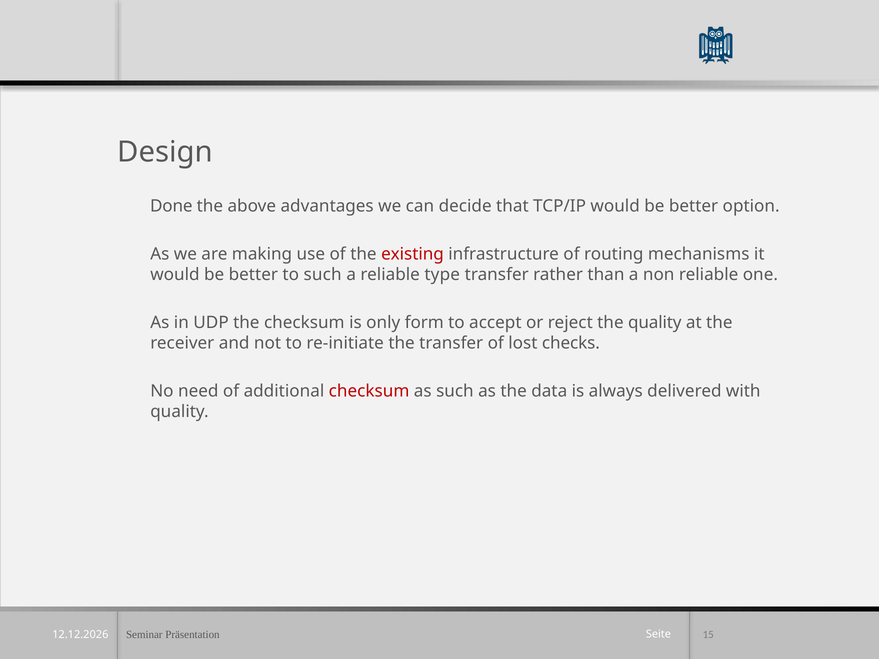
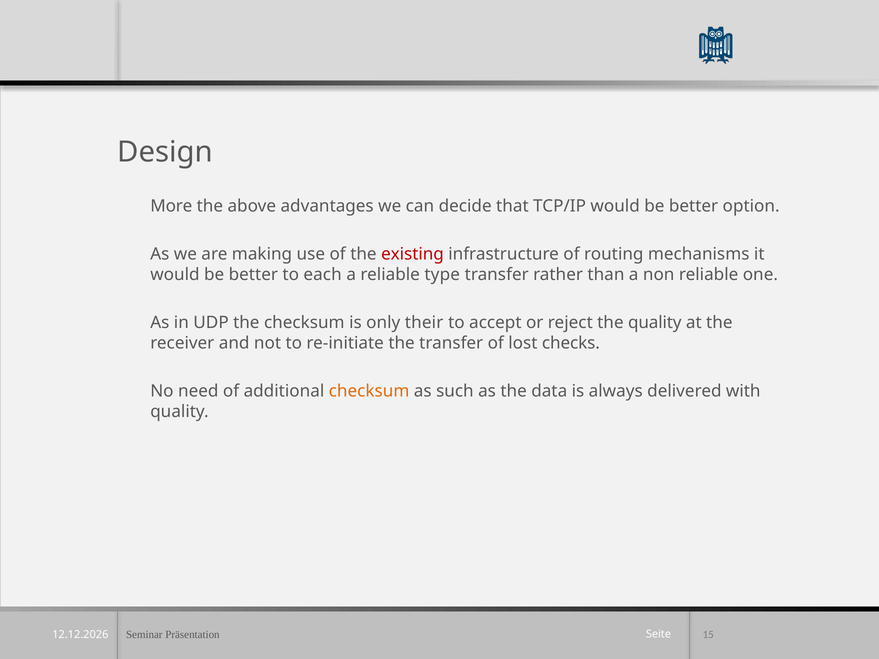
Done: Done -> More
to such: such -> each
form: form -> their
checksum at (369, 391) colour: red -> orange
